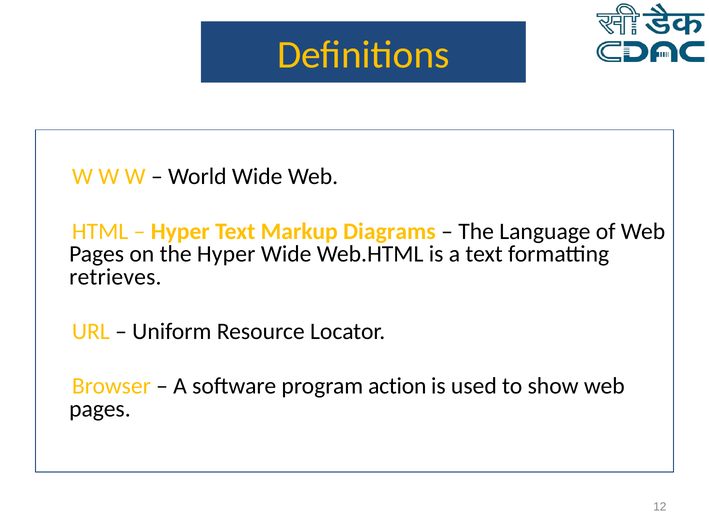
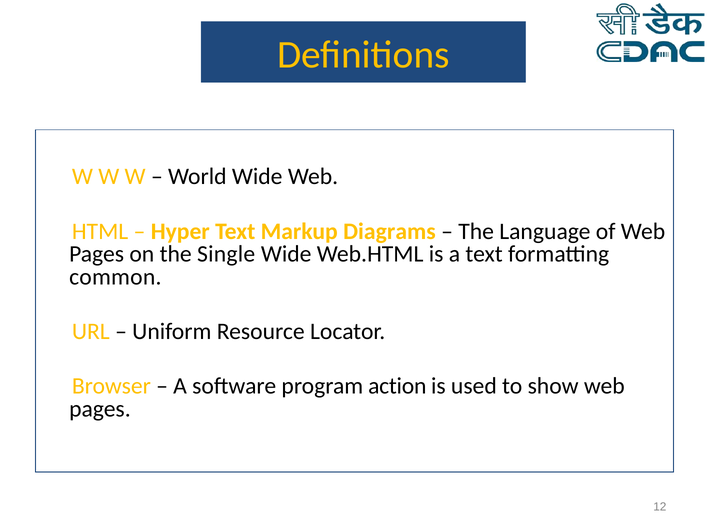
the Hyper: Hyper -> Single
retrieves: retrieves -> common
